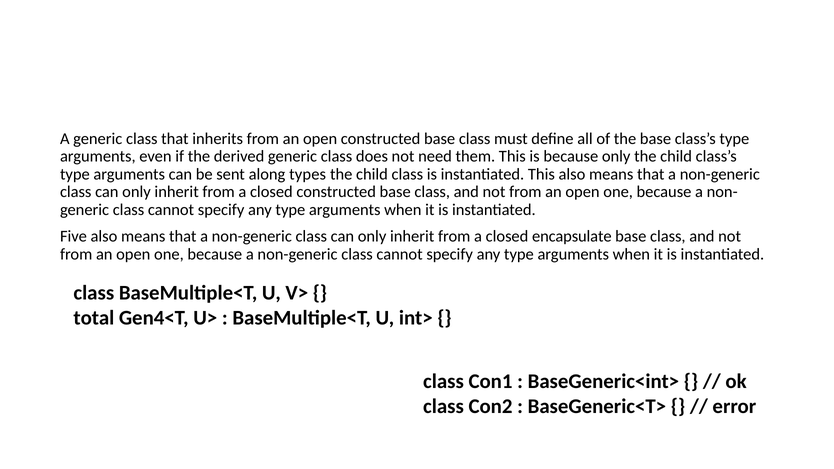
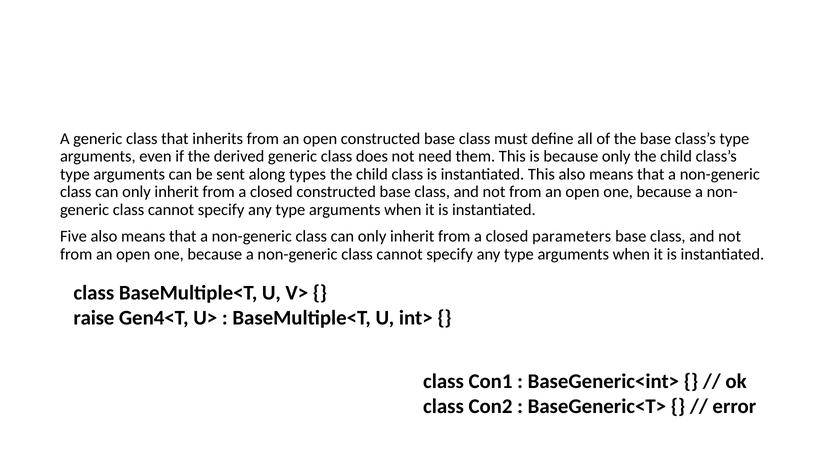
encapsulate: encapsulate -> parameters
total: total -> raise
